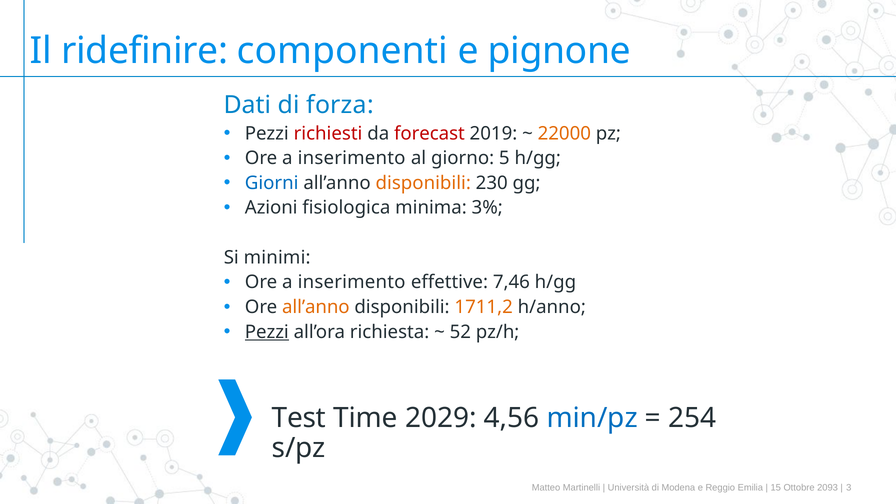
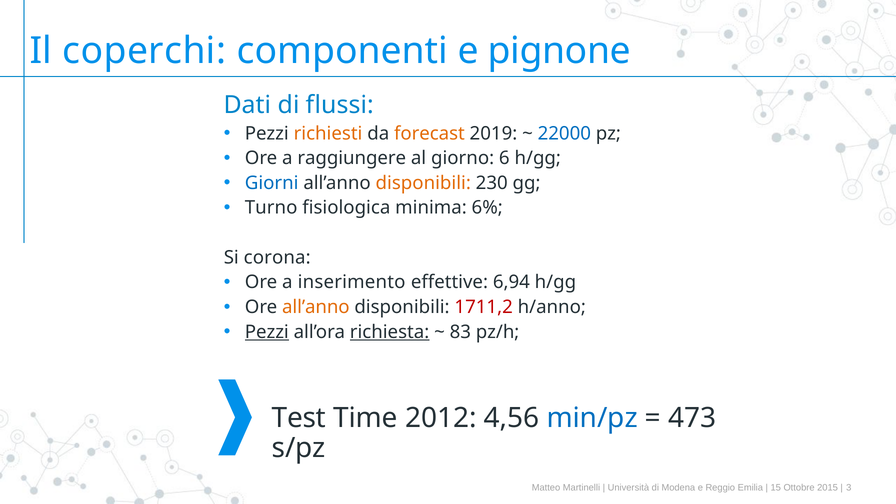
ridefinire: ridefinire -> coperchi
forza: forza -> flussi
richiesti colour: red -> orange
forecast colour: red -> orange
22000 colour: orange -> blue
inserimento at (352, 158): inserimento -> raggiungere
5: 5 -> 6
Azioni: Azioni -> Turno
3%: 3% -> 6%
minimi: minimi -> corona
7,46: 7,46 -> 6,94
1711,2 colour: orange -> red
richiesta underline: none -> present
52: 52 -> 83
2029: 2029 -> 2012
254: 254 -> 473
2093: 2093 -> 2015
